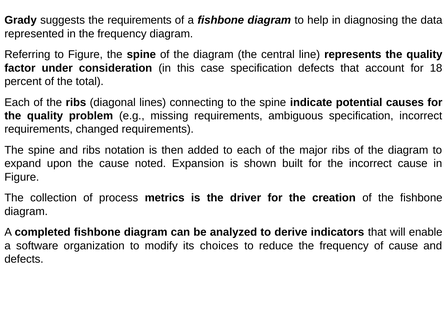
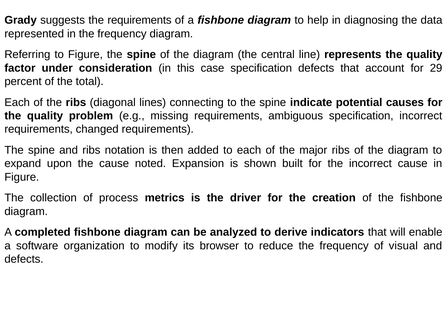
18: 18 -> 29
choices: choices -> browser
of cause: cause -> visual
